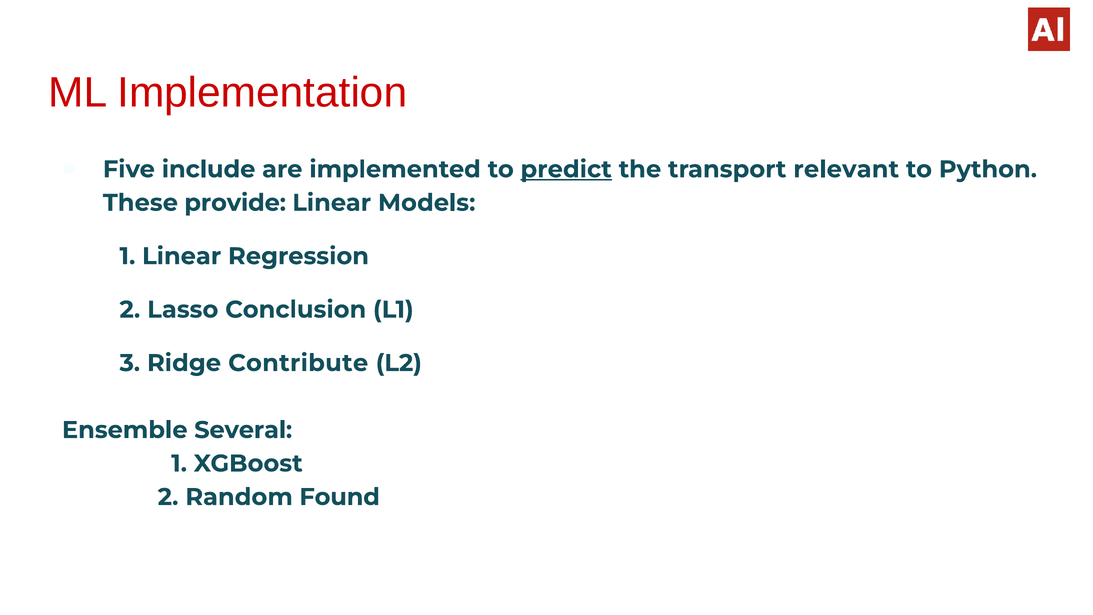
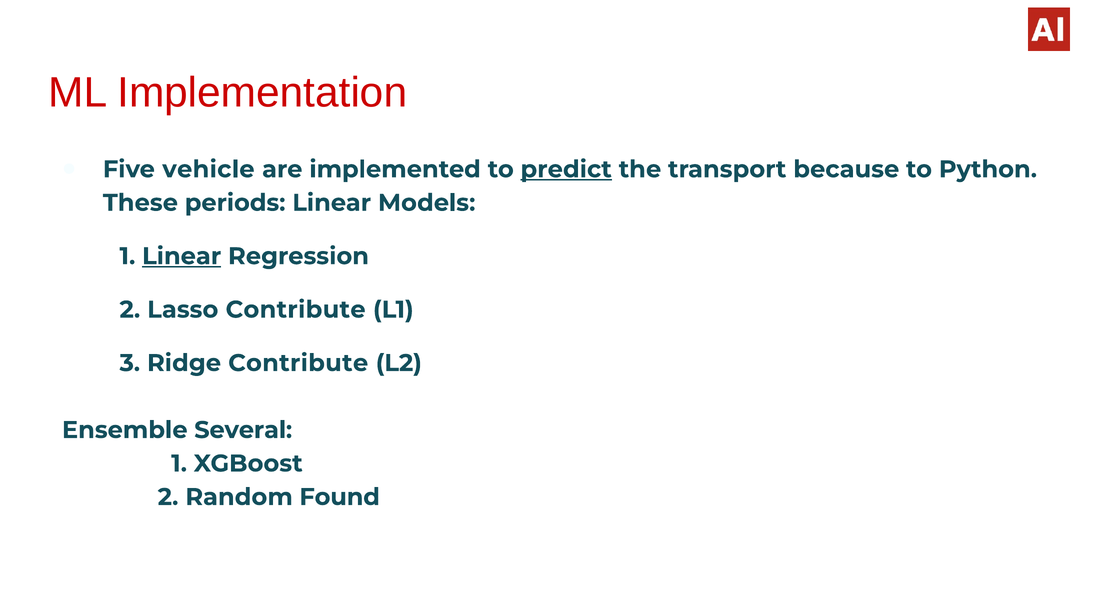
include: include -> vehicle
relevant: relevant -> because
provide: provide -> periods
Linear at (182, 256) underline: none -> present
Lasso Conclusion: Conclusion -> Contribute
